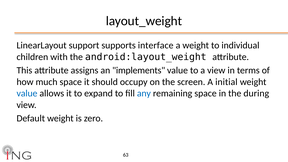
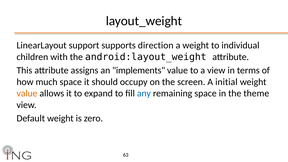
interface: interface -> direction
value at (27, 93) colour: blue -> orange
during: during -> theme
